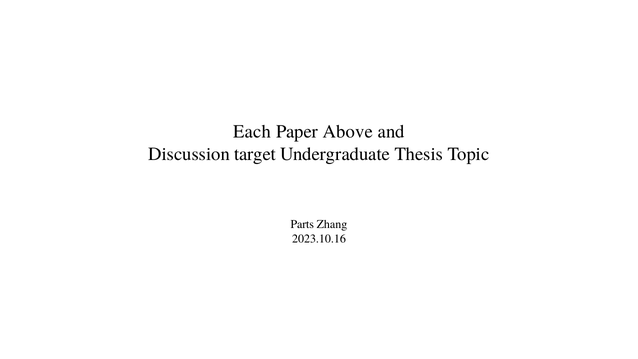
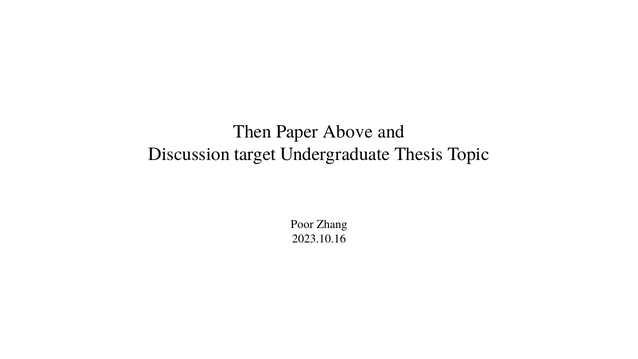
Each: Each -> Then
Parts: Parts -> Poor
